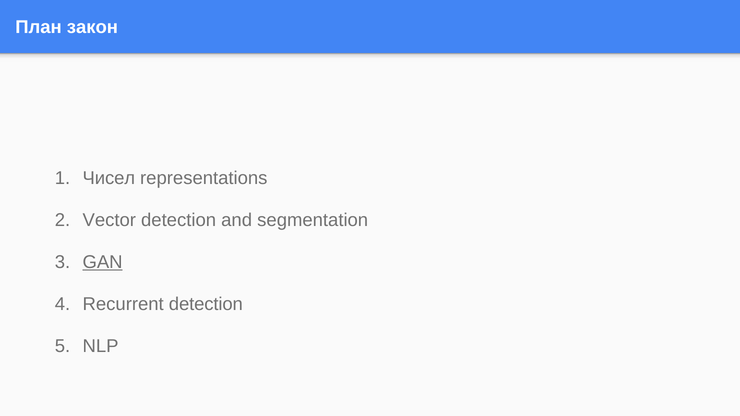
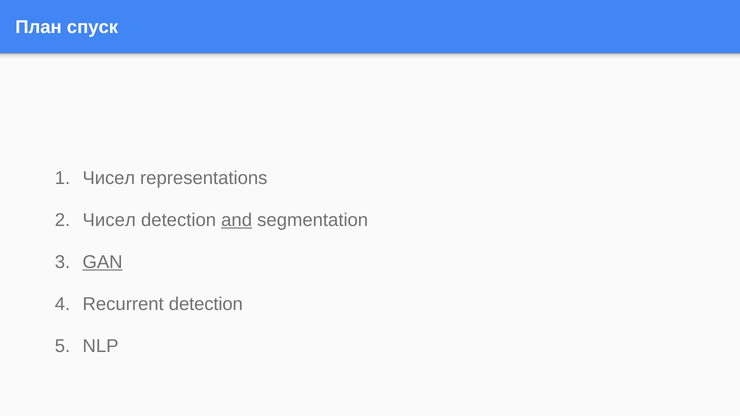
закон: закон -> спуск
Vector at (109, 220): Vector -> Чисел
and underline: none -> present
